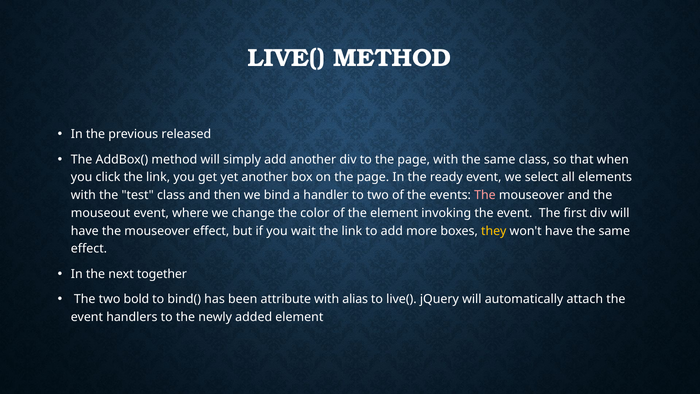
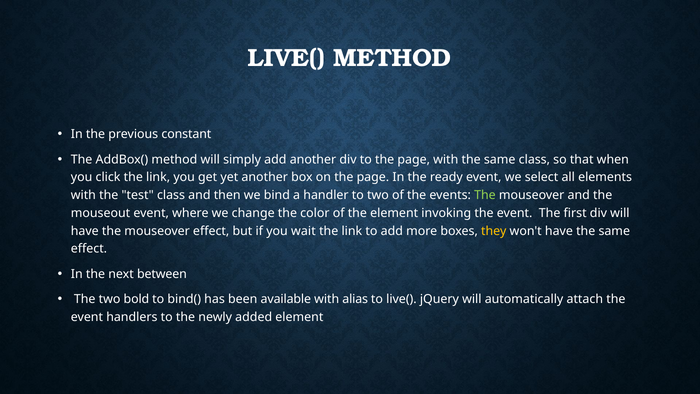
released: released -> constant
The at (485, 195) colour: pink -> light green
together: together -> between
attribute: attribute -> available
